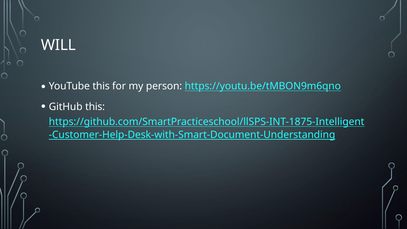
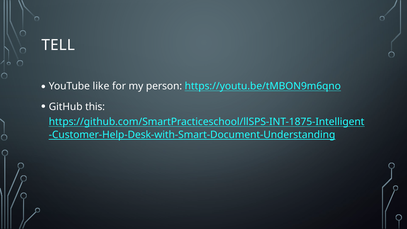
WILL: WILL -> TELL
YouTube this: this -> like
